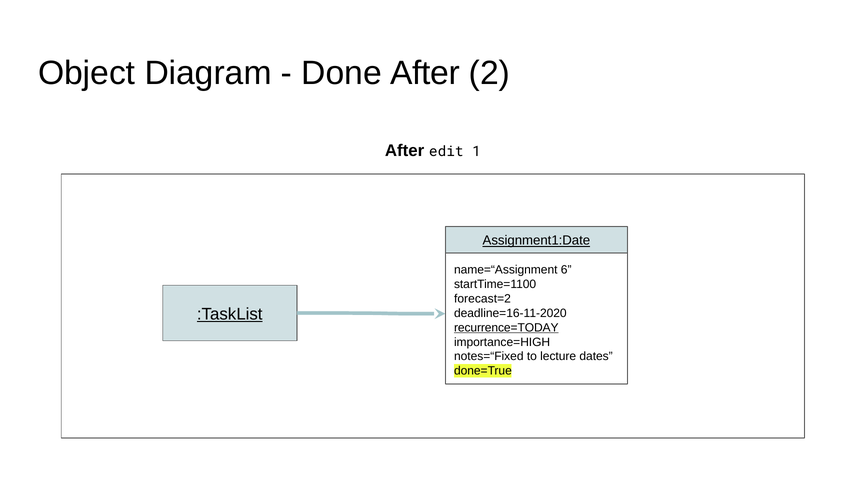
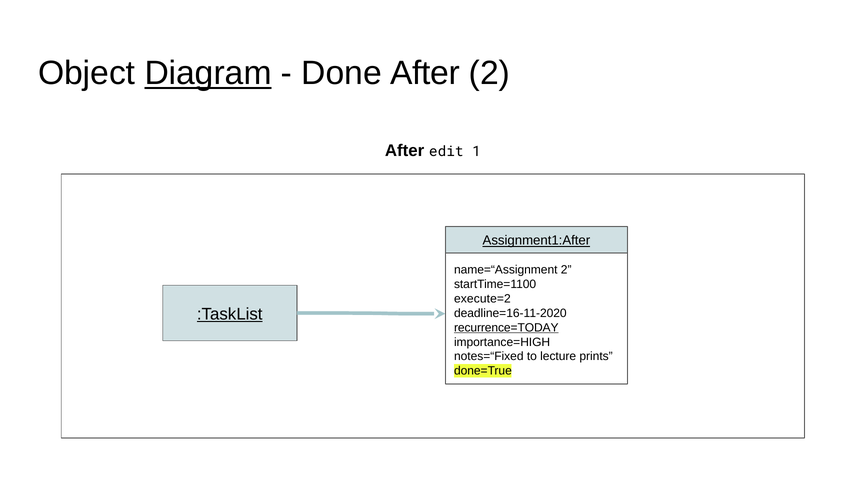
Diagram underline: none -> present
Assignment1:Date: Assignment1:Date -> Assignment1:After
name=“Assignment 6: 6 -> 2
forecast=2: forecast=2 -> execute=2
dates: dates -> prints
